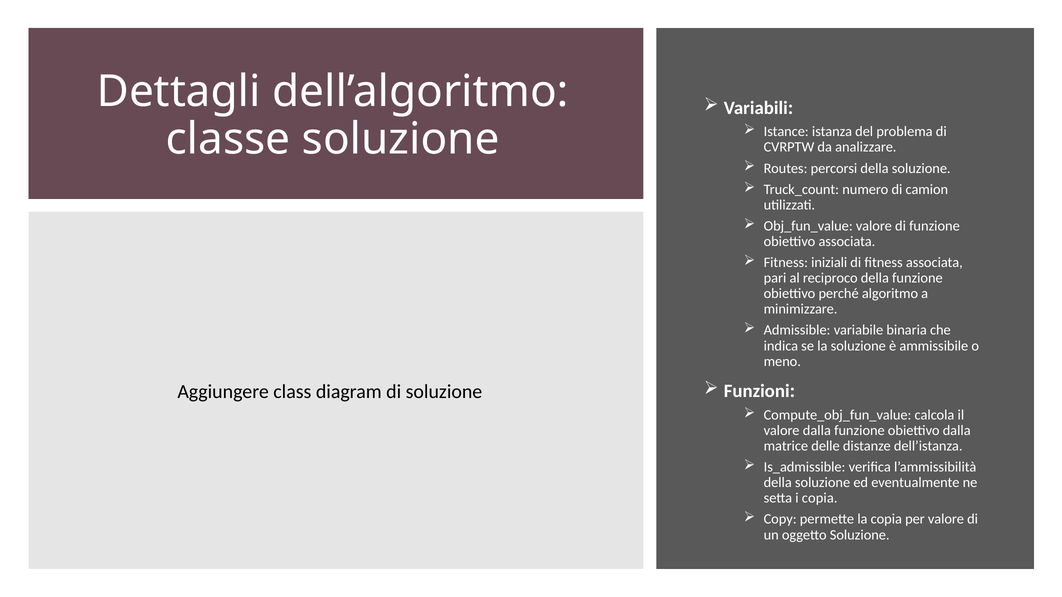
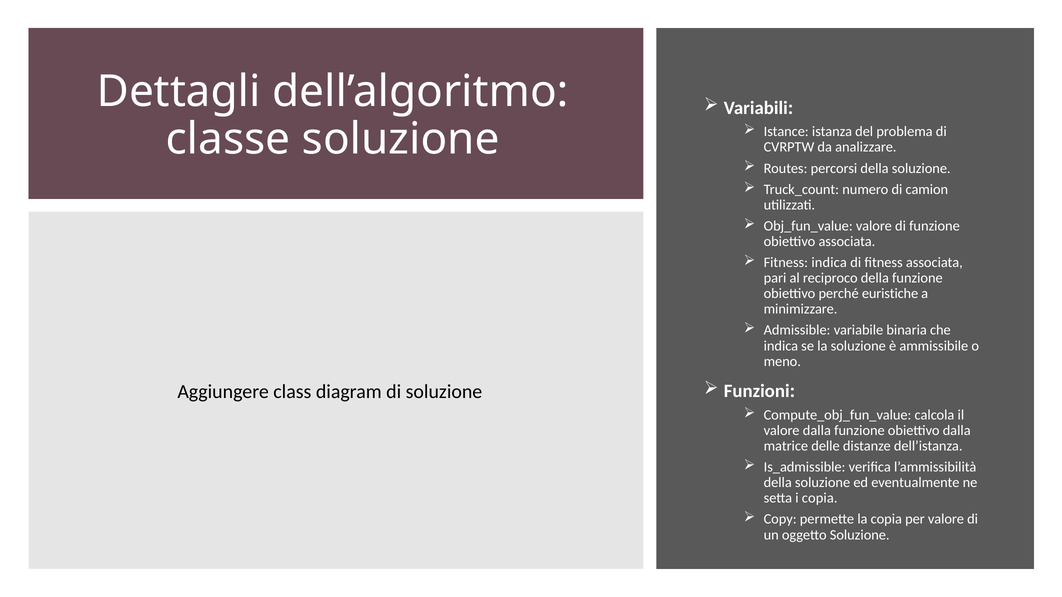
Fitness iniziali: iniziali -> indica
algoritmo: algoritmo -> euristiche
